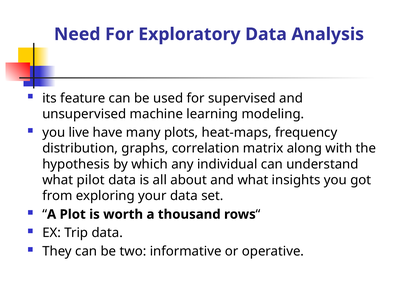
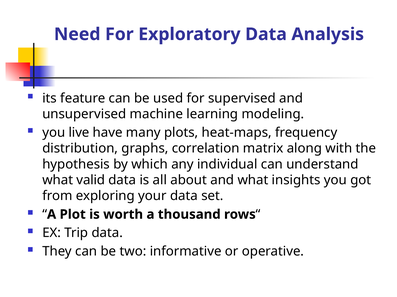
pilot: pilot -> valid
